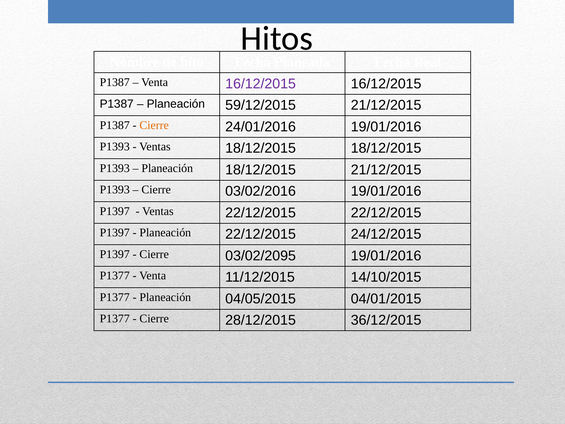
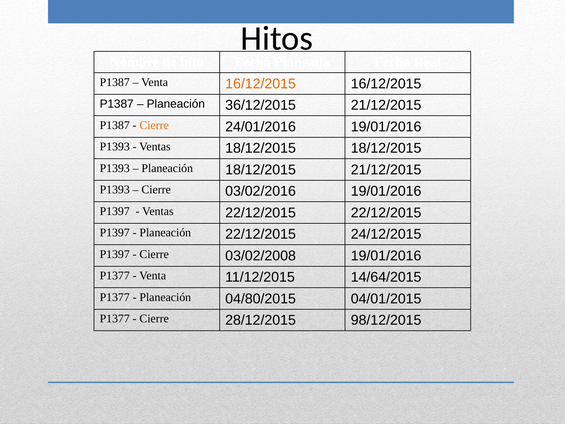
16/12/2015 at (261, 84) colour: purple -> orange
59/12/2015: 59/12/2015 -> 36/12/2015
03/02/2095: 03/02/2095 -> 03/02/2008
14/10/2015: 14/10/2015 -> 14/64/2015
04/05/2015: 04/05/2015 -> 04/80/2015
36/12/2015: 36/12/2015 -> 98/12/2015
